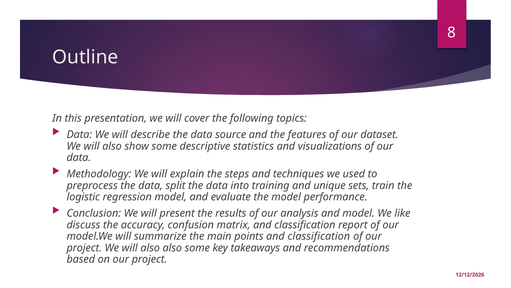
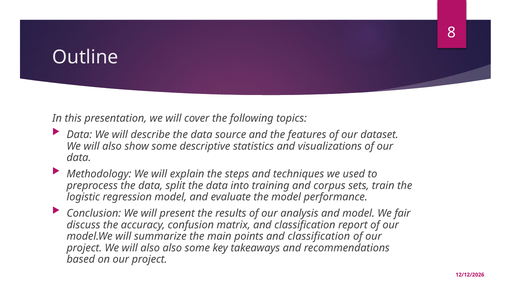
unique: unique -> corpus
like: like -> fair
